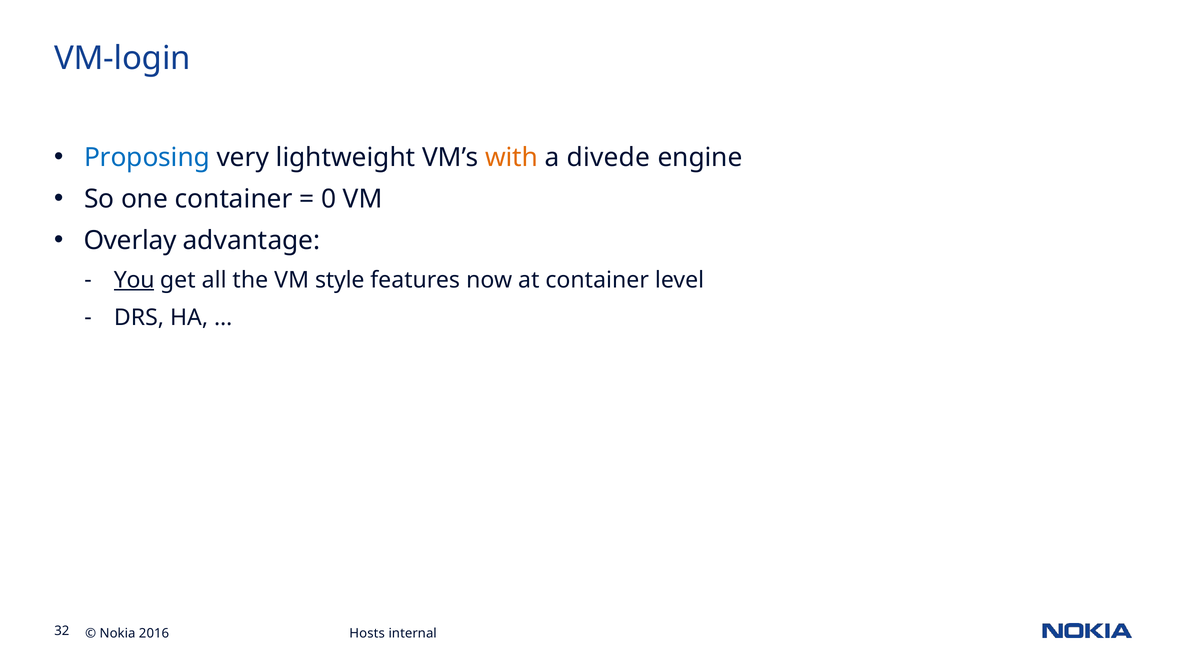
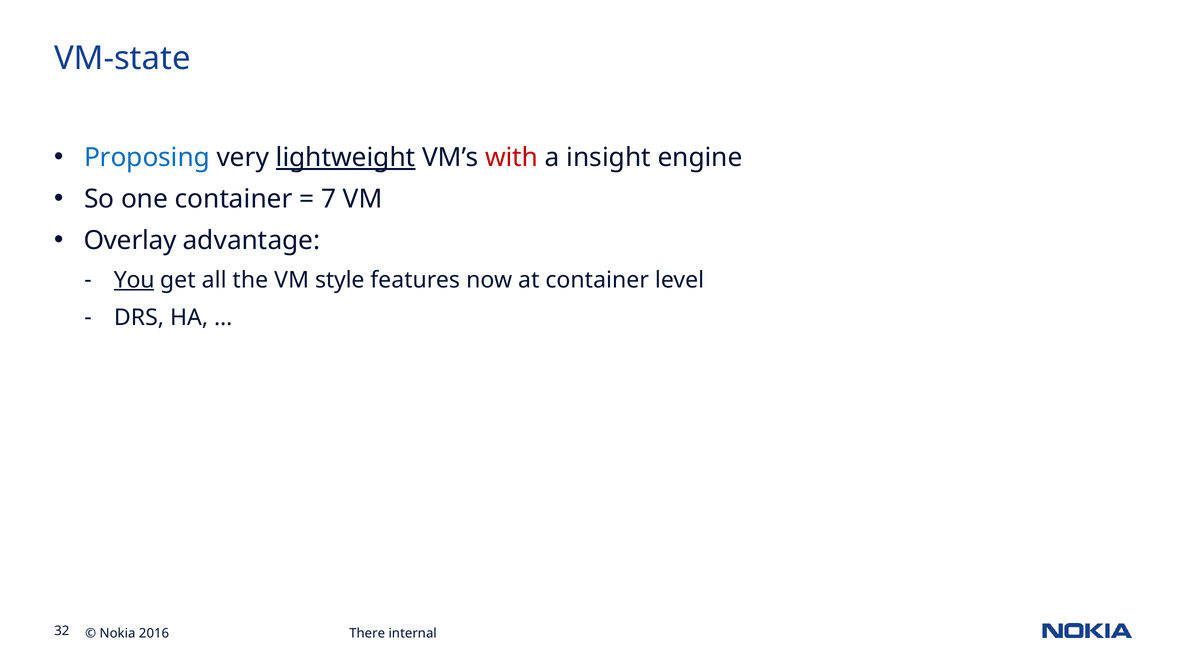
VM-login: VM-login -> VM-state
lightweight underline: none -> present
with colour: orange -> red
divede: divede -> insight
0: 0 -> 7
Hosts: Hosts -> There
